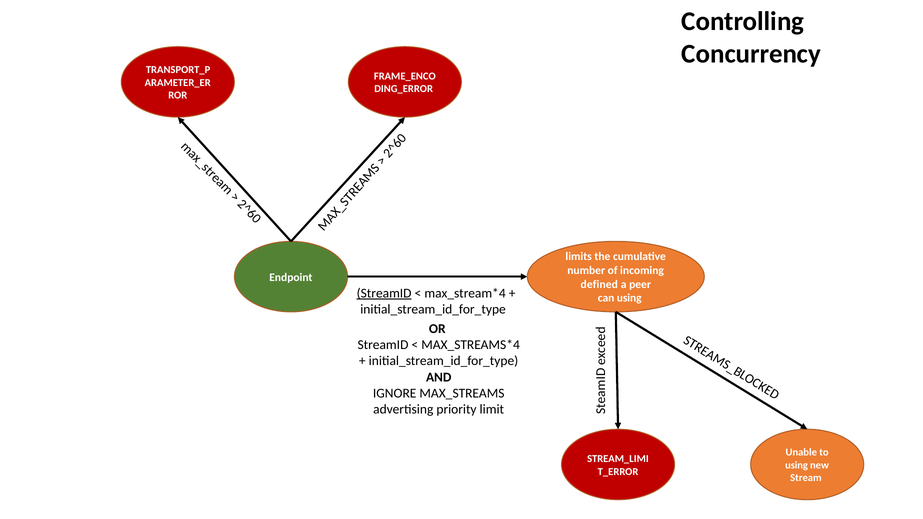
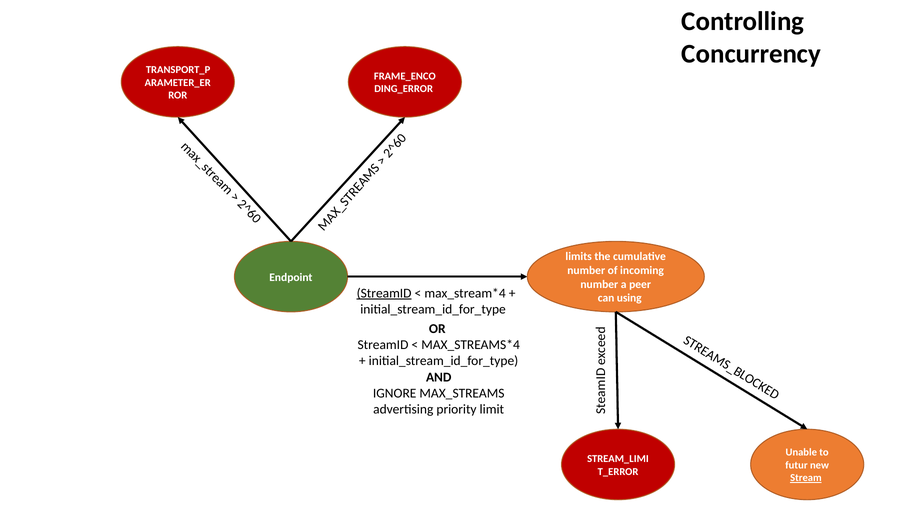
defined at (599, 284): defined -> number
using at (797, 465): using -> futur
Stream underline: none -> present
